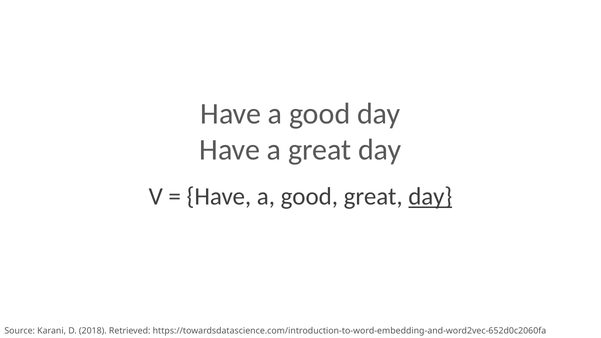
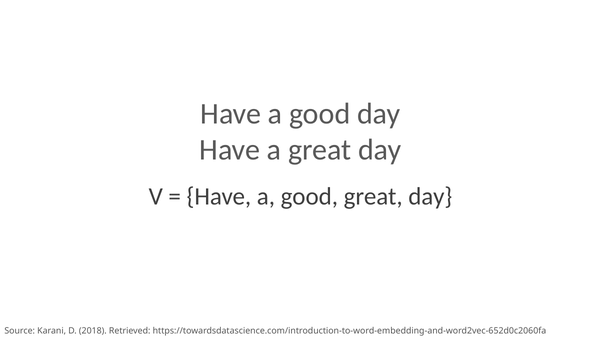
day at (430, 197) underline: present -> none
